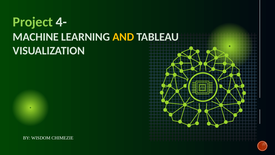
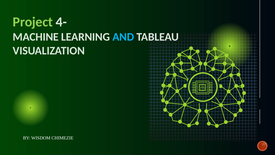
AND colour: yellow -> light blue
